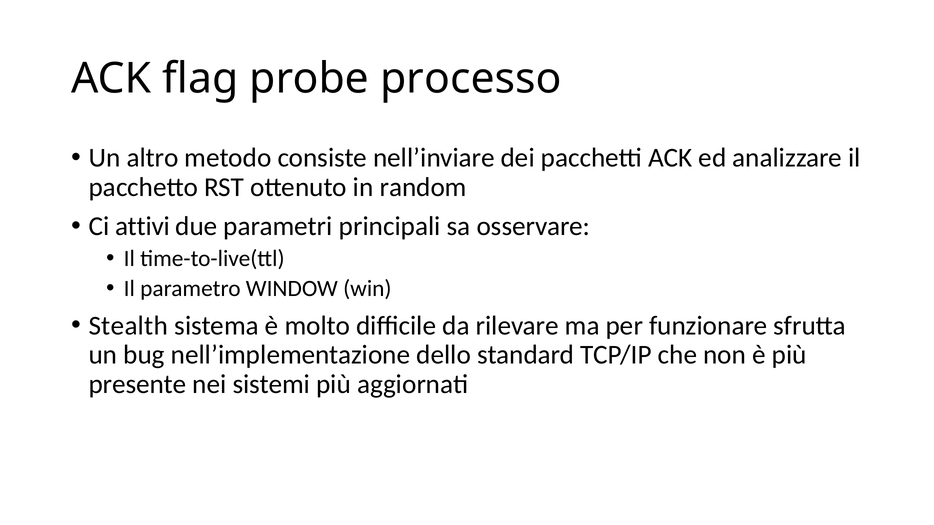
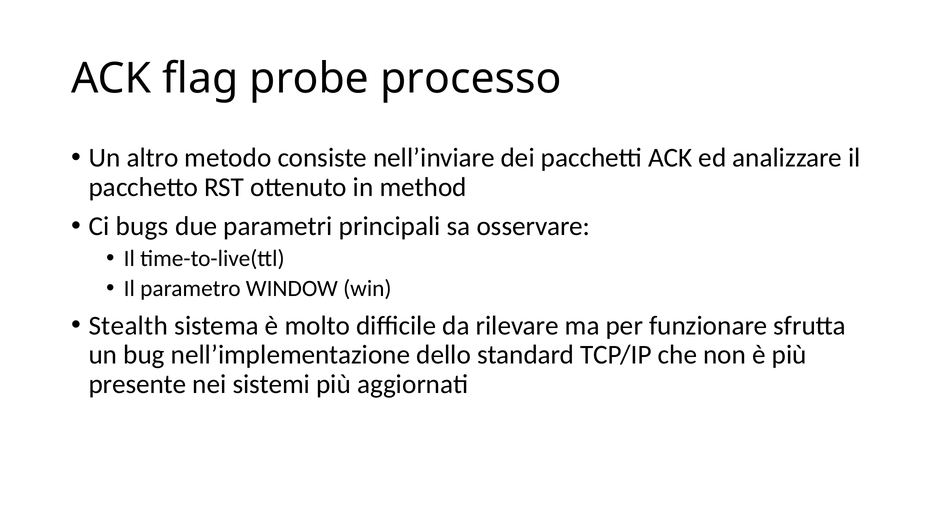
random: random -> method
attivi: attivi -> bugs
